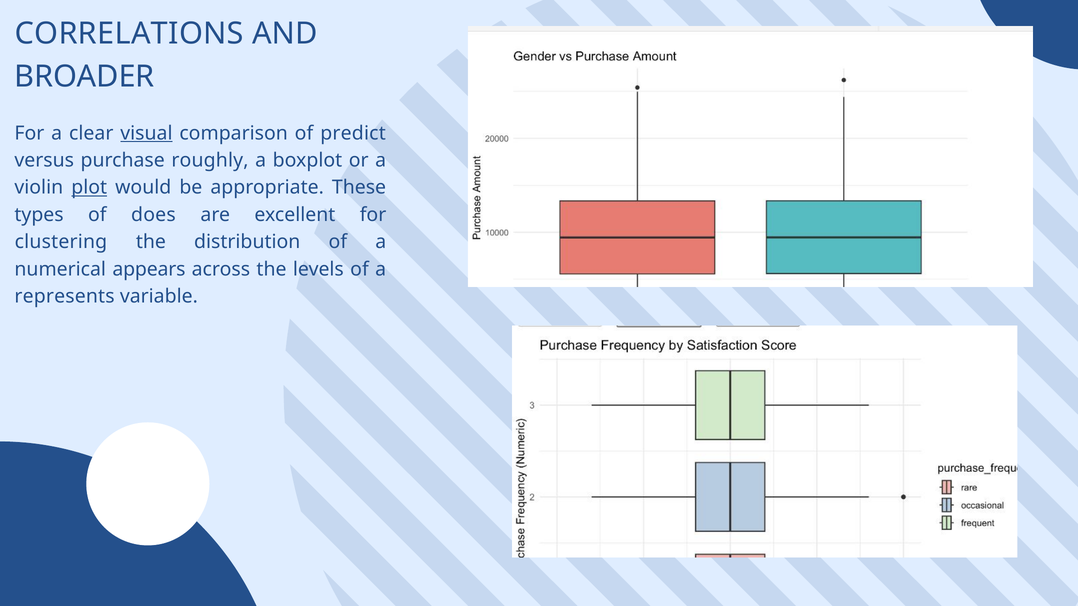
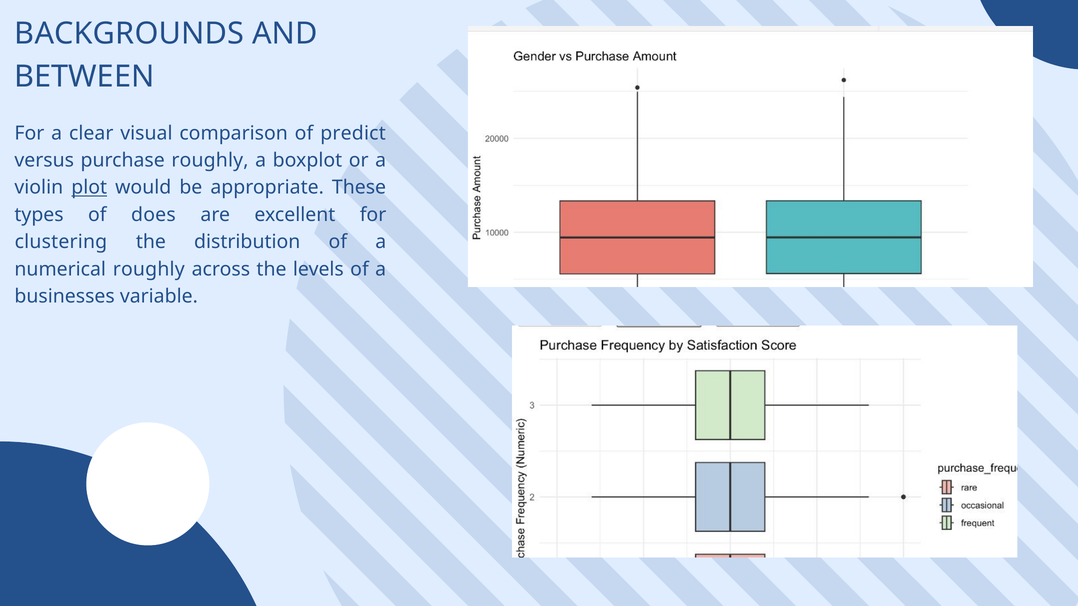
CORRELATIONS: CORRELATIONS -> BACKGROUNDS
BROADER: BROADER -> BETWEEN
visual underline: present -> none
numerical appears: appears -> roughly
represents: represents -> businesses
